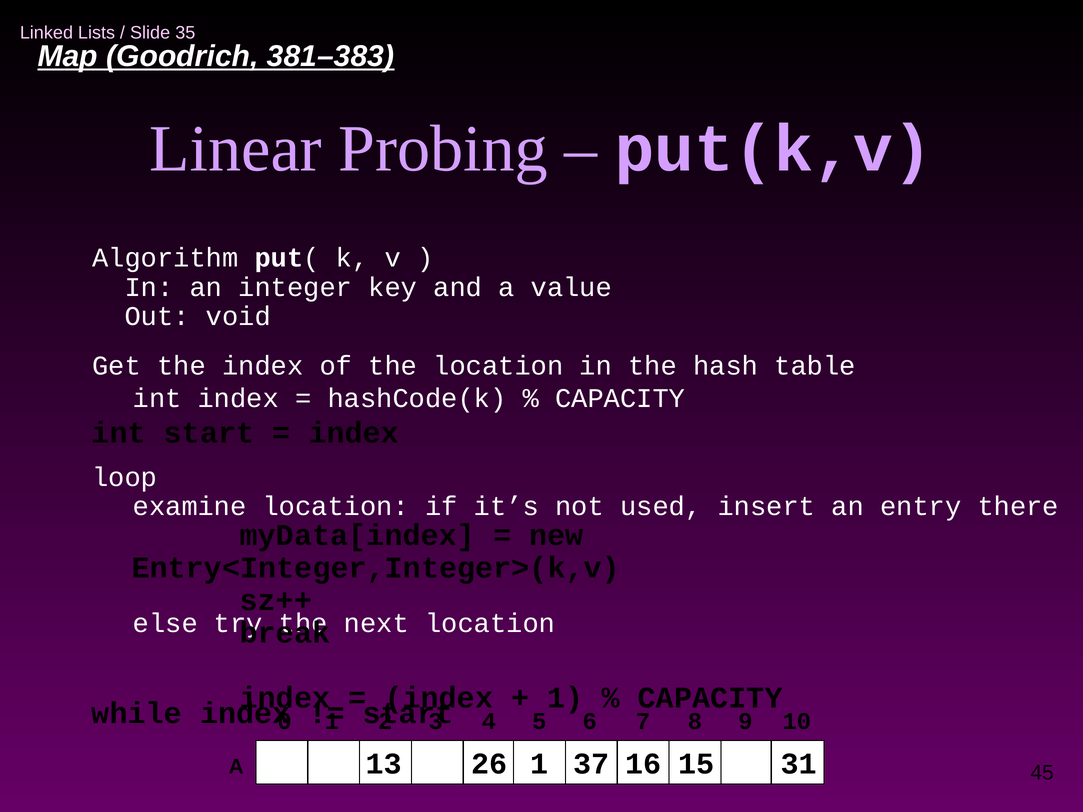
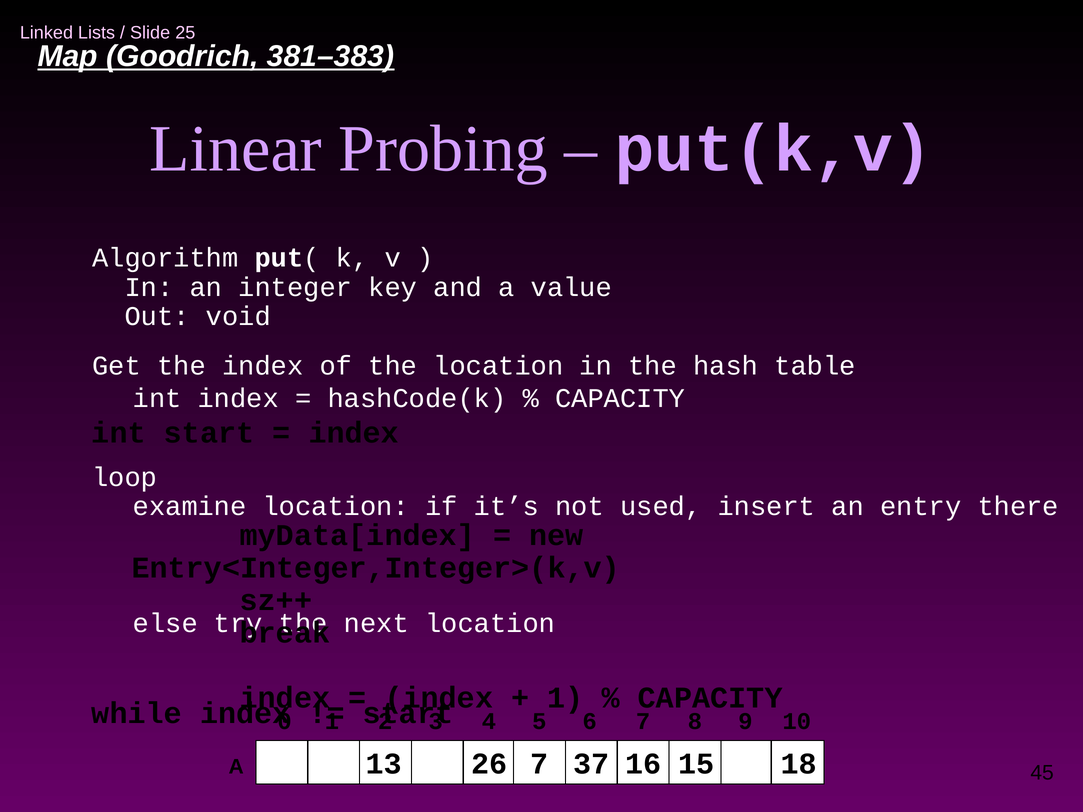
35: 35 -> 25
26 1: 1 -> 7
31: 31 -> 18
